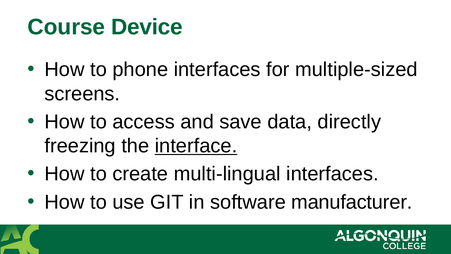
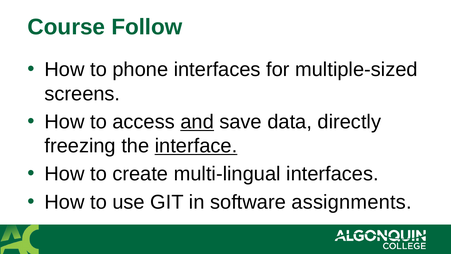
Device: Device -> Follow
and underline: none -> present
manufacturer: manufacturer -> assignments
